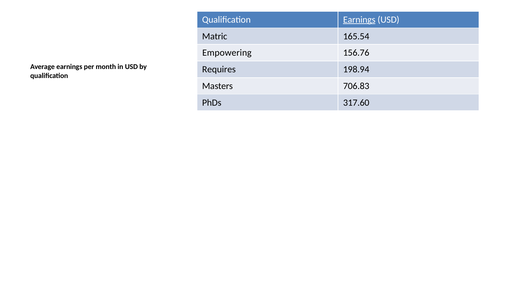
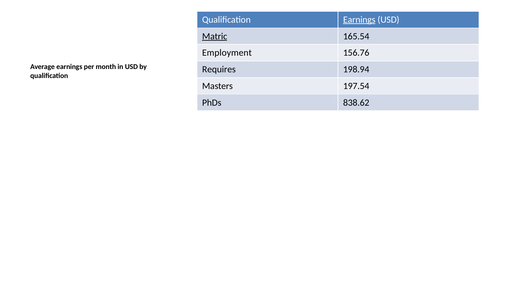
Matric underline: none -> present
Empowering: Empowering -> Employment
706.83: 706.83 -> 197.54
317.60: 317.60 -> 838.62
